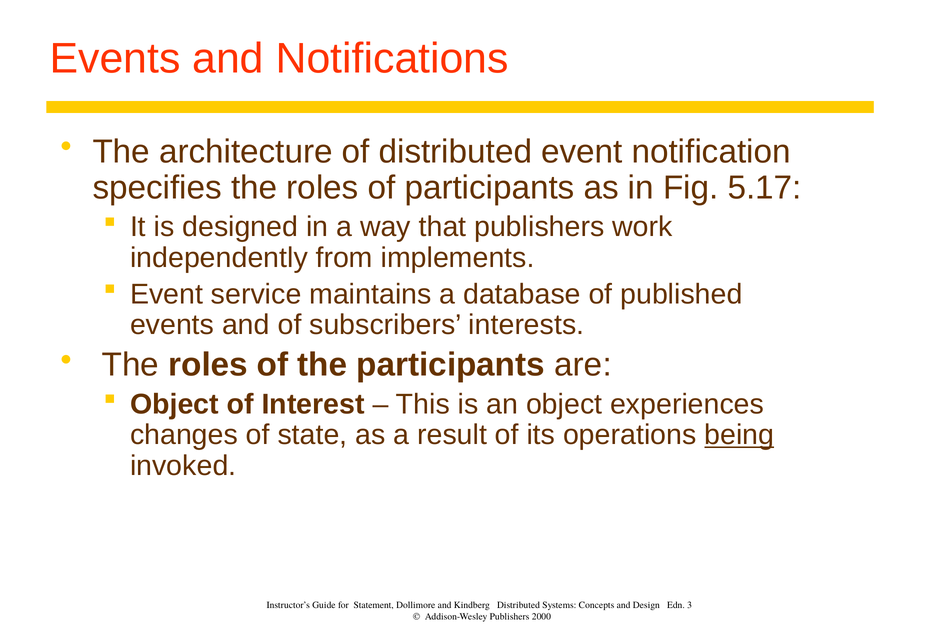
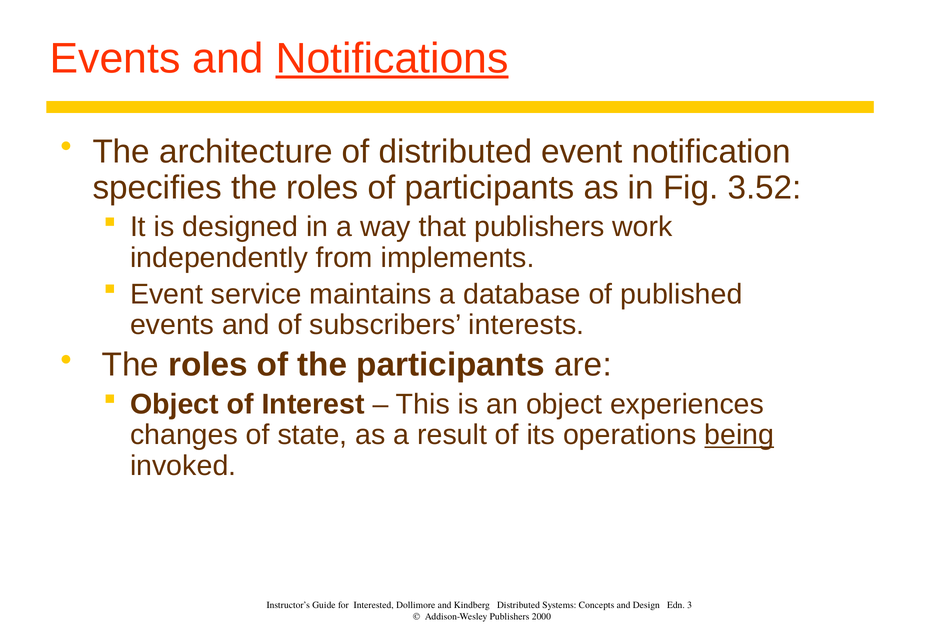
Notifications underline: none -> present
5.17: 5.17 -> 3.52
Statement: Statement -> Interested
